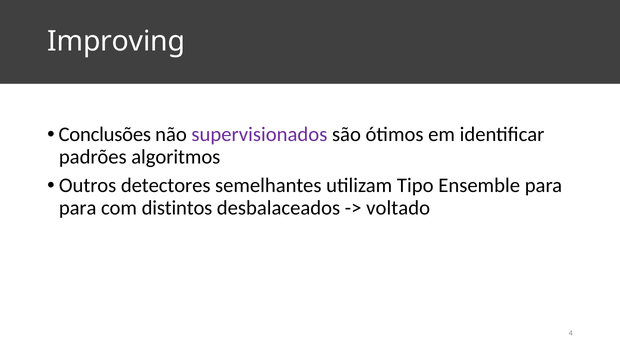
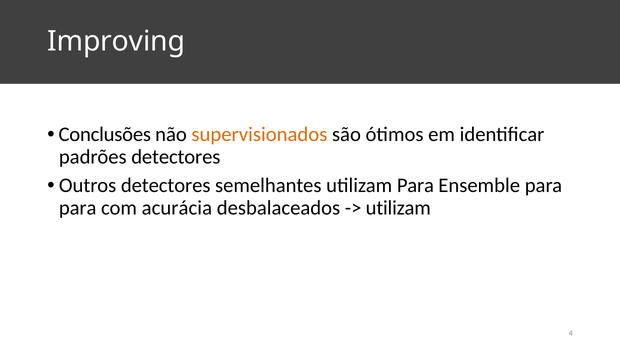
supervisionados colour: purple -> orange
padrões algoritmos: algoritmos -> detectores
utilizam Tipo: Tipo -> Para
distintos: distintos -> acurácia
voltado at (398, 208): voltado -> utilizam
